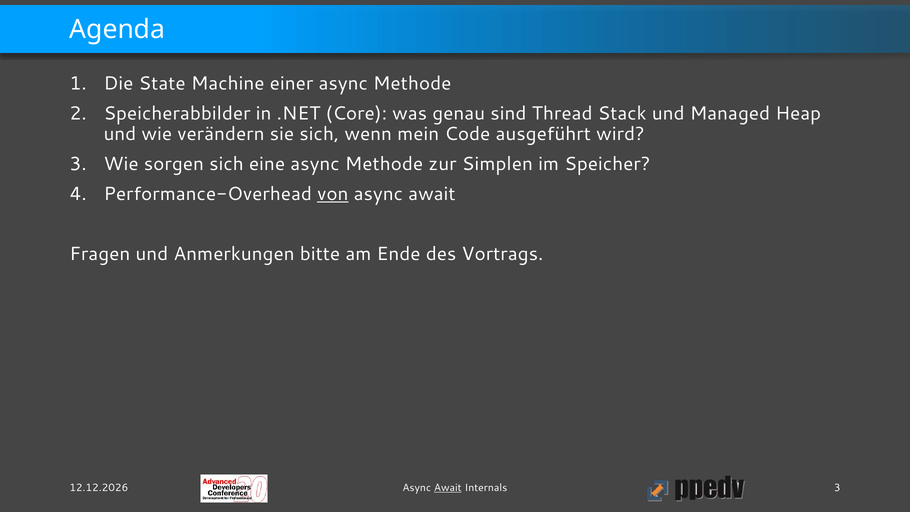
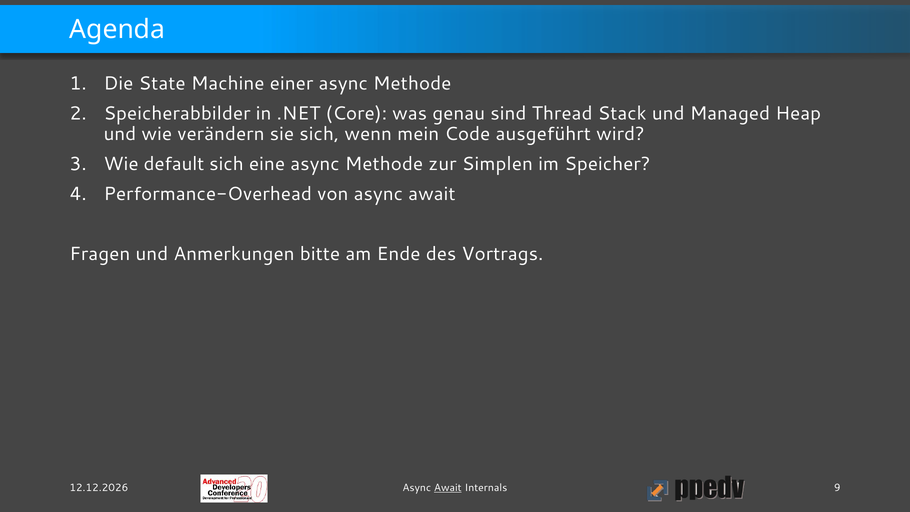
sorgen: sorgen -> default
von underline: present -> none
Internals 3: 3 -> 9
